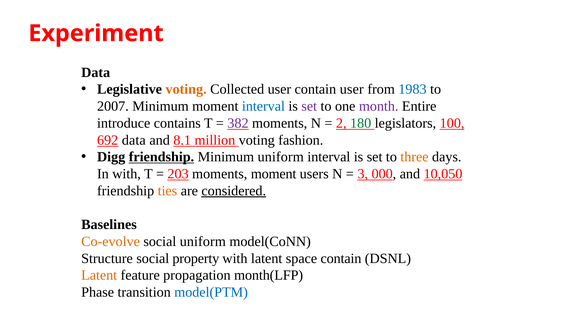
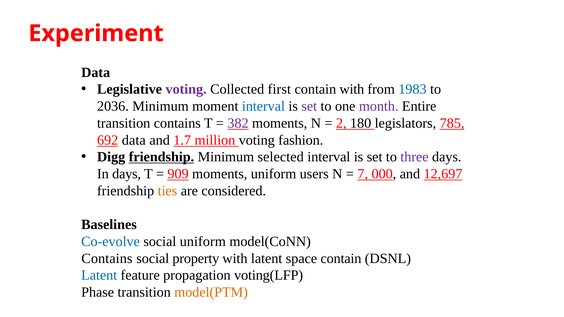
voting at (186, 89) colour: orange -> purple
Collected user: user -> first
contain user: user -> with
2007: 2007 -> 2036
introduce at (124, 123): introduce -> transition
180 colour: green -> black
100: 100 -> 785
8.1: 8.1 -> 1.7
Minimum uniform: uniform -> selected
three colour: orange -> purple
In with: with -> days
203: 203 -> 909
moments moment: moment -> uniform
3: 3 -> 7
10,050: 10,050 -> 12,697
considered underline: present -> none
Co-evolve colour: orange -> blue
Structure at (107, 259): Structure -> Contains
Latent at (99, 275) colour: orange -> blue
month(LFP: month(LFP -> voting(LFP
model(PTM colour: blue -> orange
